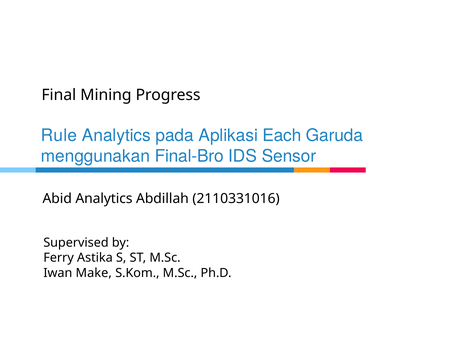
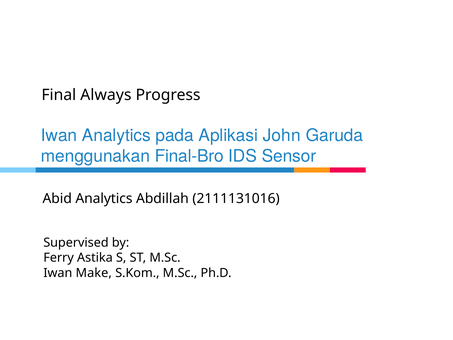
Mining: Mining -> Always
Rule at (59, 135): Rule -> Iwan
Each: Each -> John
2110331016: 2110331016 -> 2111131016
